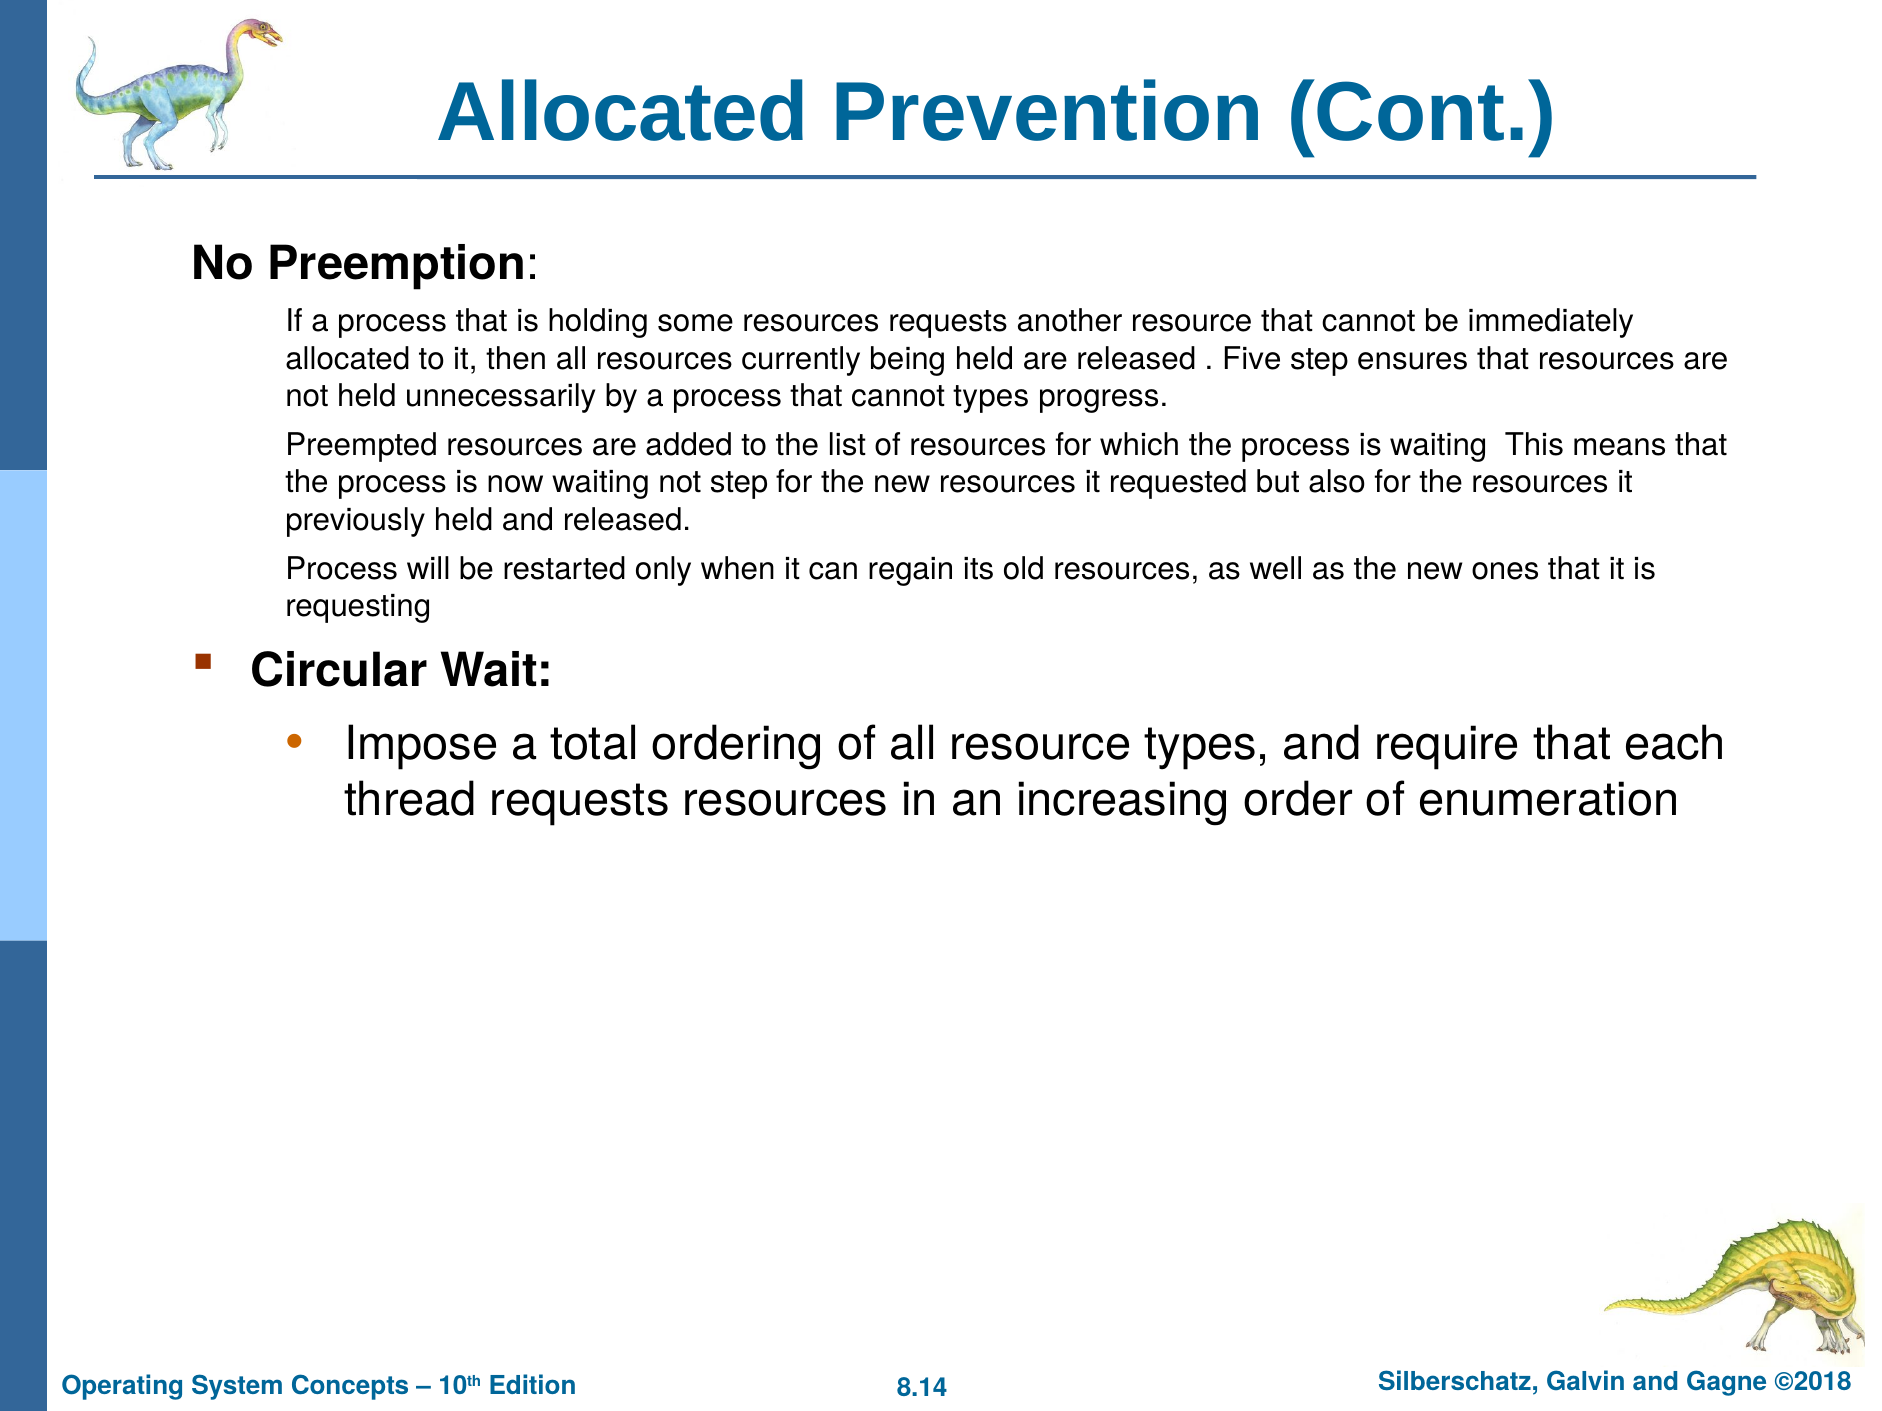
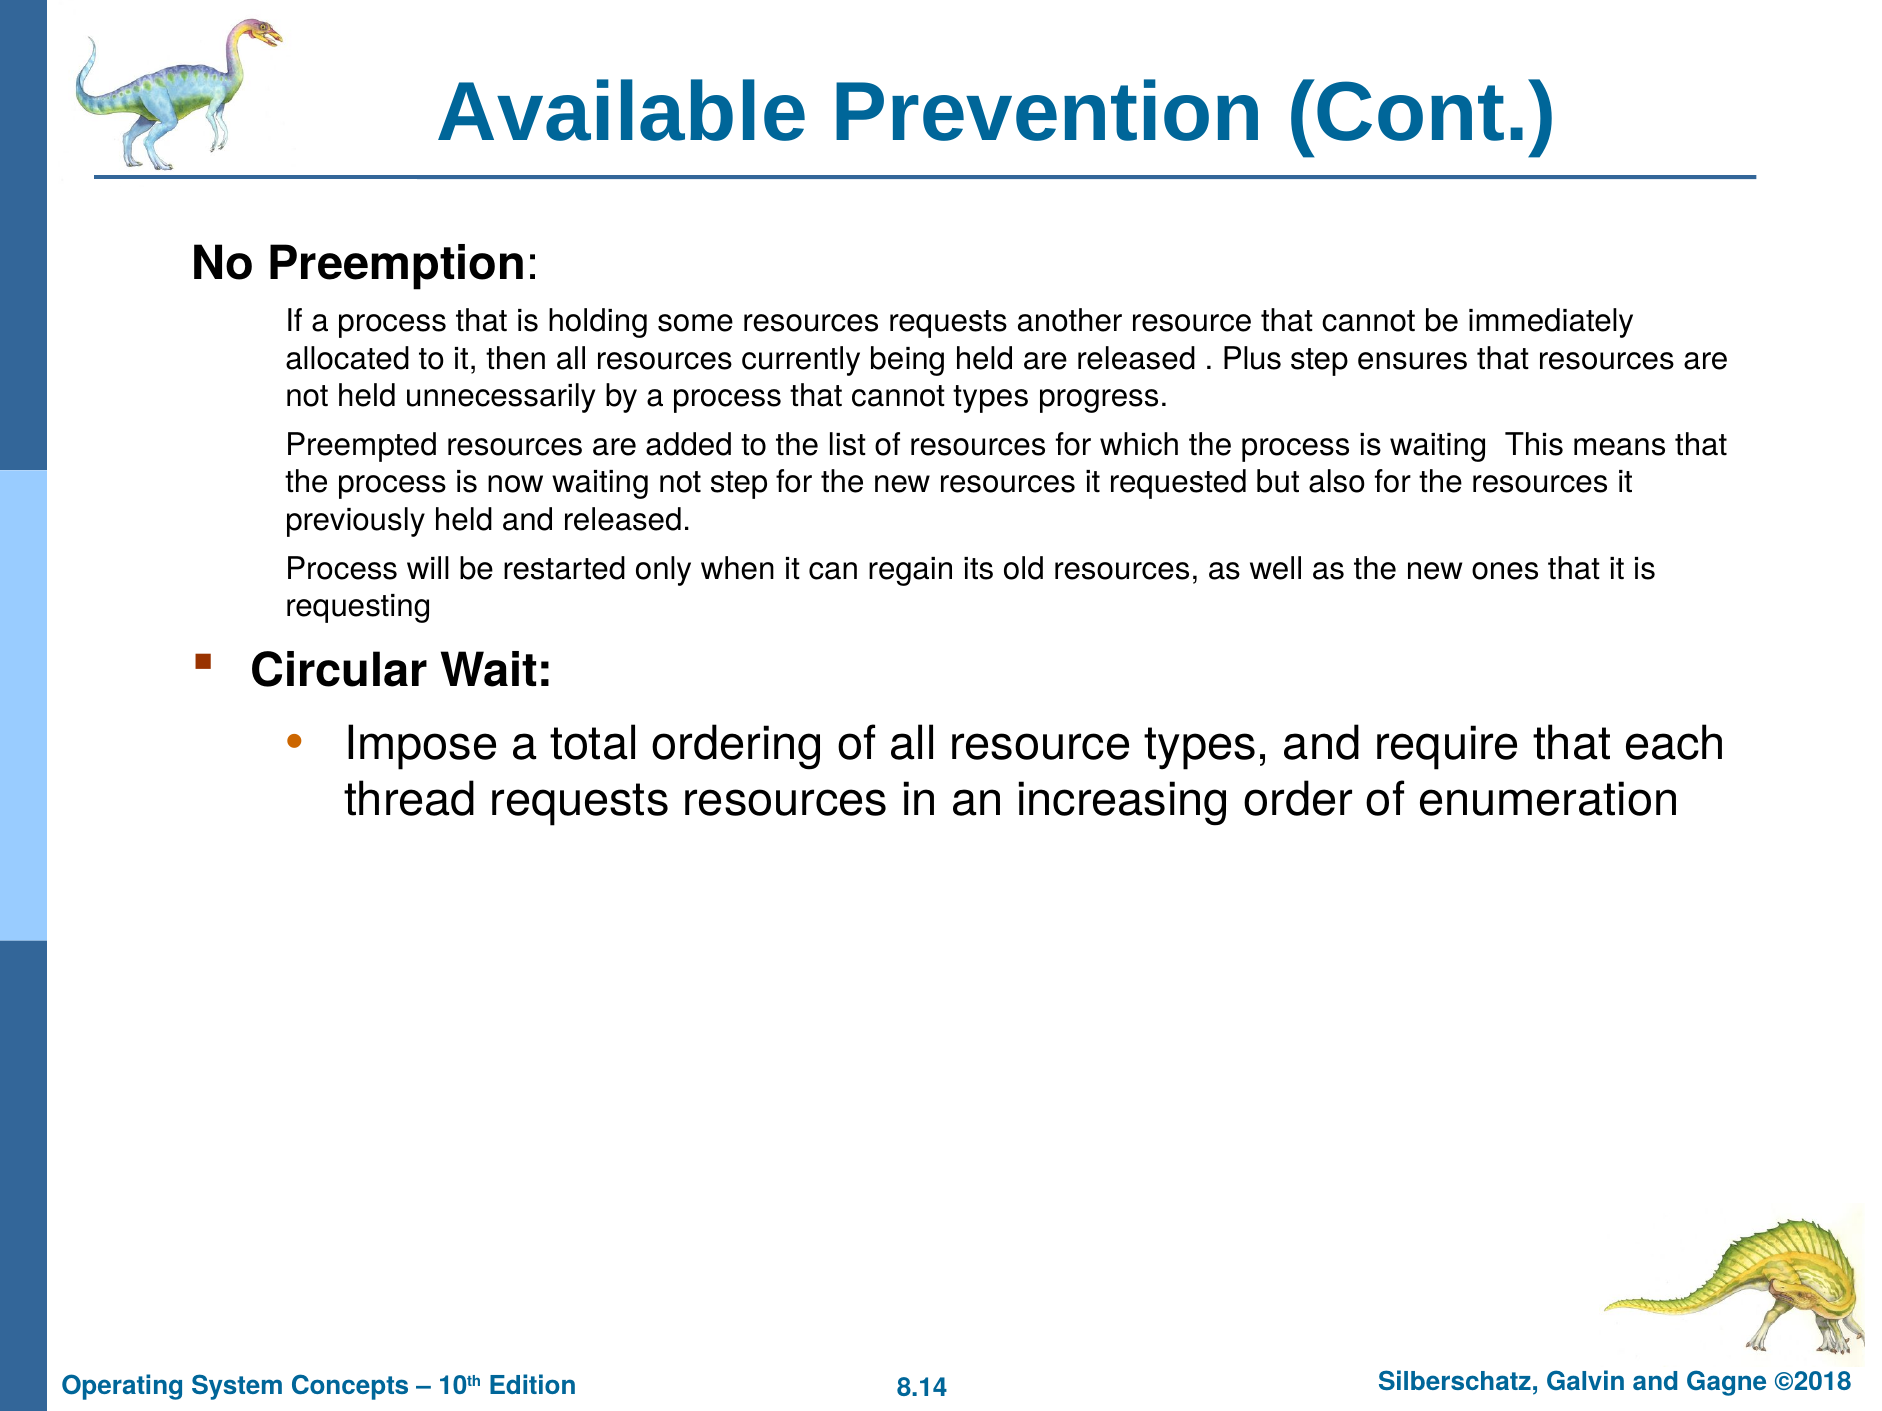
Allocated at (623, 113): Allocated -> Available
Five: Five -> Plus
